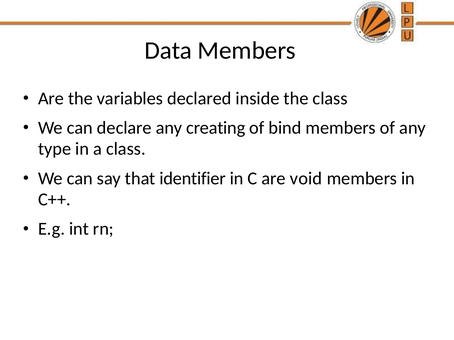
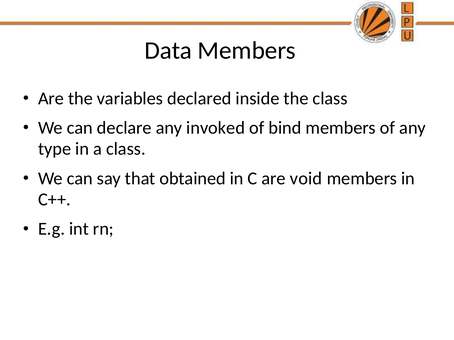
creating: creating -> invoked
identifier: identifier -> obtained
